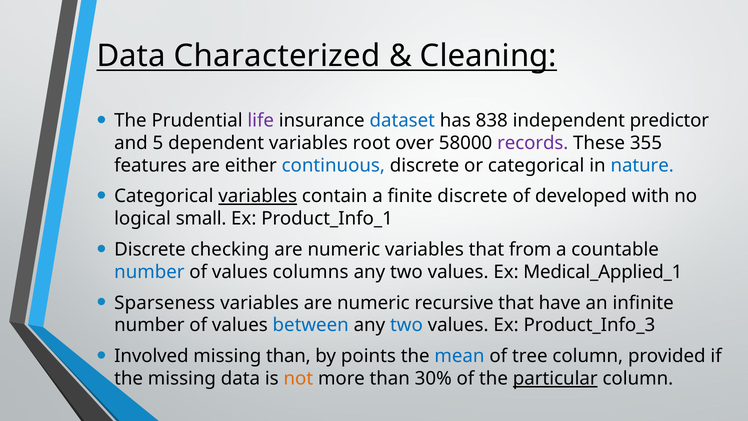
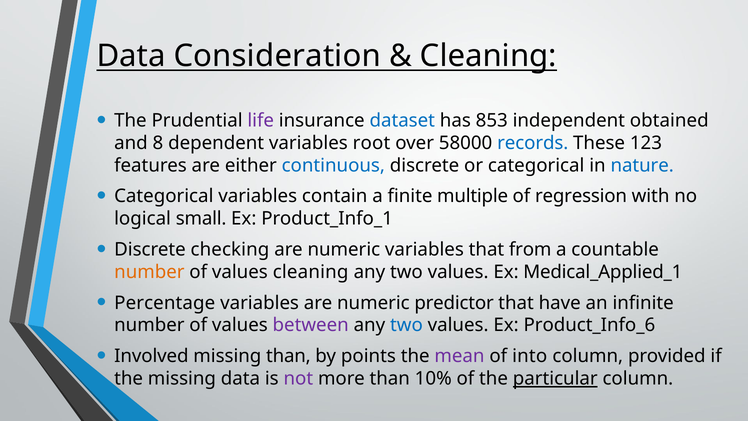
Characterized: Characterized -> Consideration
838: 838 -> 853
predictor: predictor -> obtained
5: 5 -> 8
records colour: purple -> blue
355: 355 -> 123
variables at (258, 196) underline: present -> none
finite discrete: discrete -> multiple
developed: developed -> regression
number at (149, 272) colour: blue -> orange
values columns: columns -> cleaning
Sparseness: Sparseness -> Percentage
recursive: recursive -> predictor
between colour: blue -> purple
Product_Info_3: Product_Info_3 -> Product_Info_6
mean colour: blue -> purple
tree: tree -> into
not colour: orange -> purple
30%: 30% -> 10%
